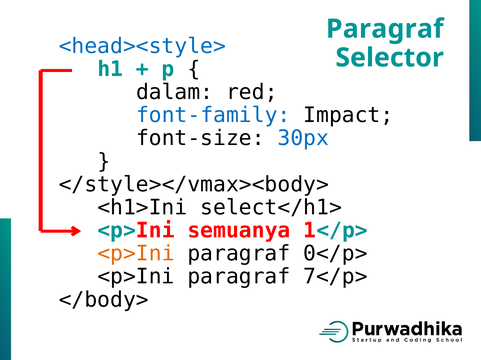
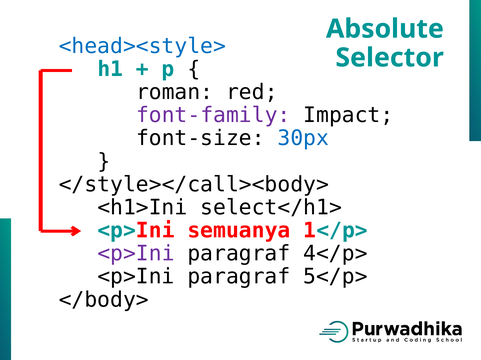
Paragraf at (385, 29): Paragraf -> Absolute
dalam: dalam -> roman
font-family colour: blue -> purple
</style></vmax><body>: </style></vmax><body> -> </style></call><body>
<p>Ini at (136, 254) colour: orange -> purple
0</p>: 0</p> -> 4</p>
7</p>: 7</p> -> 5</p>
